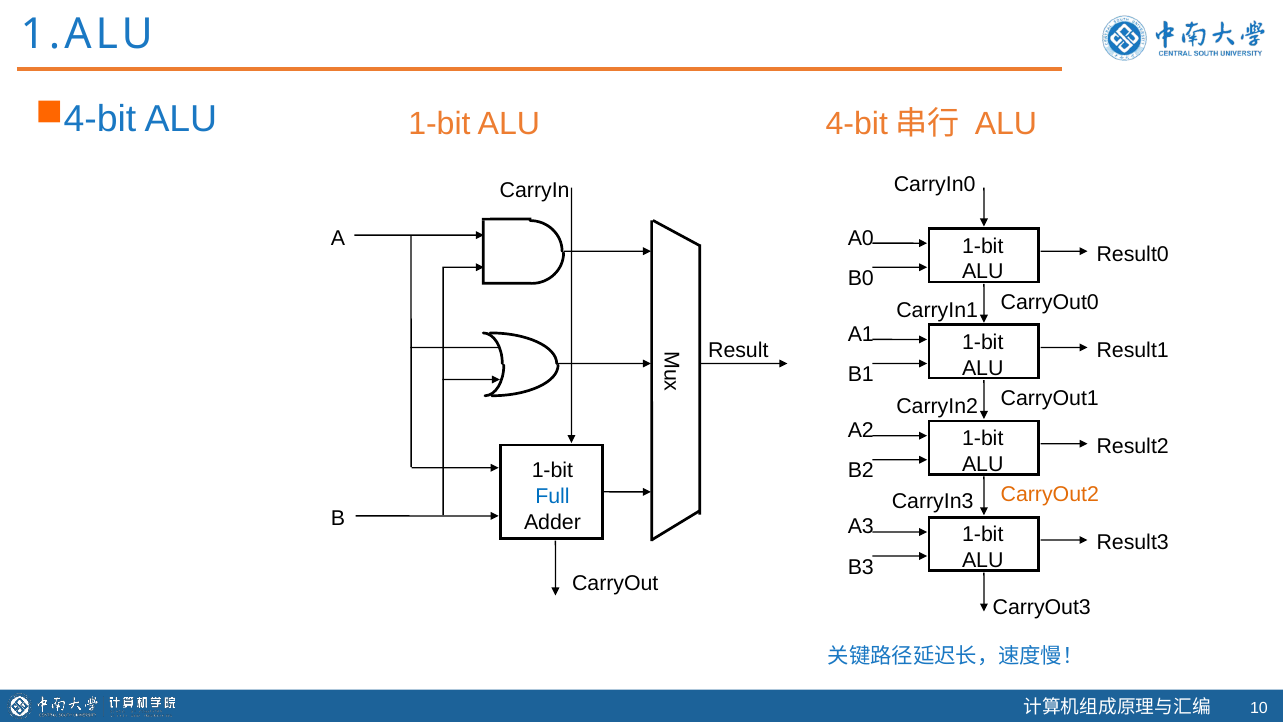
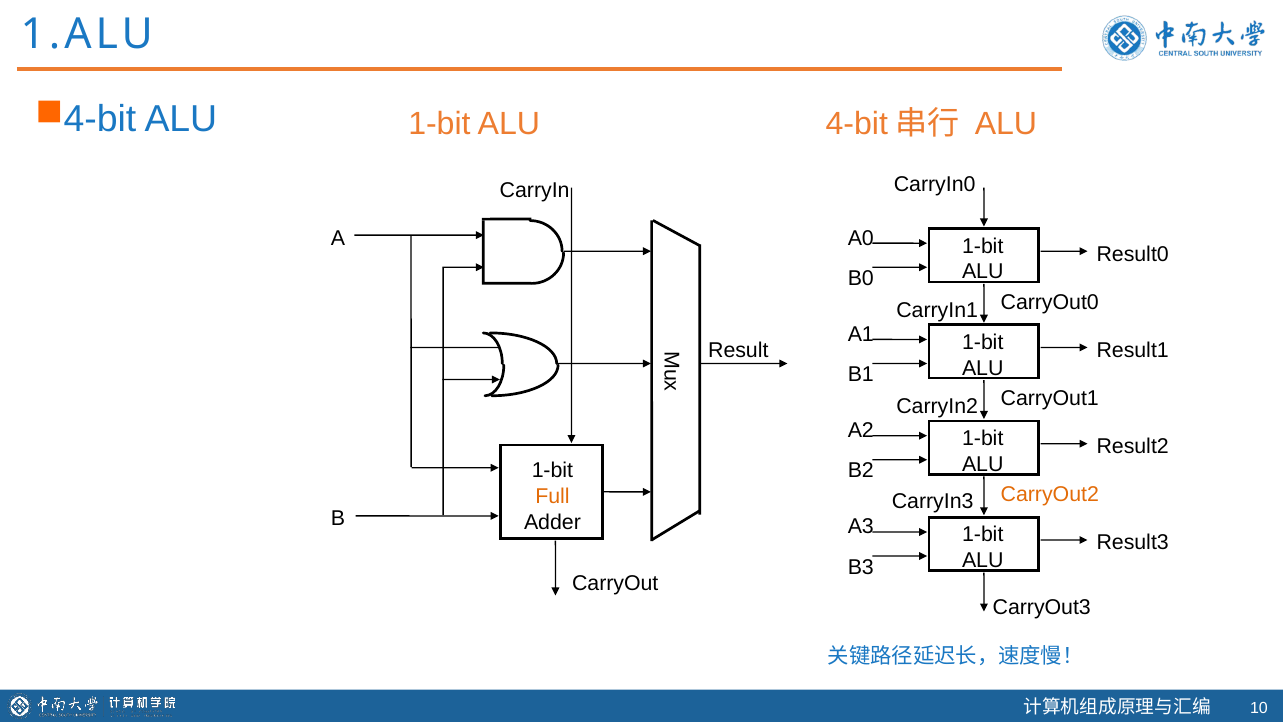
Full colour: blue -> orange
